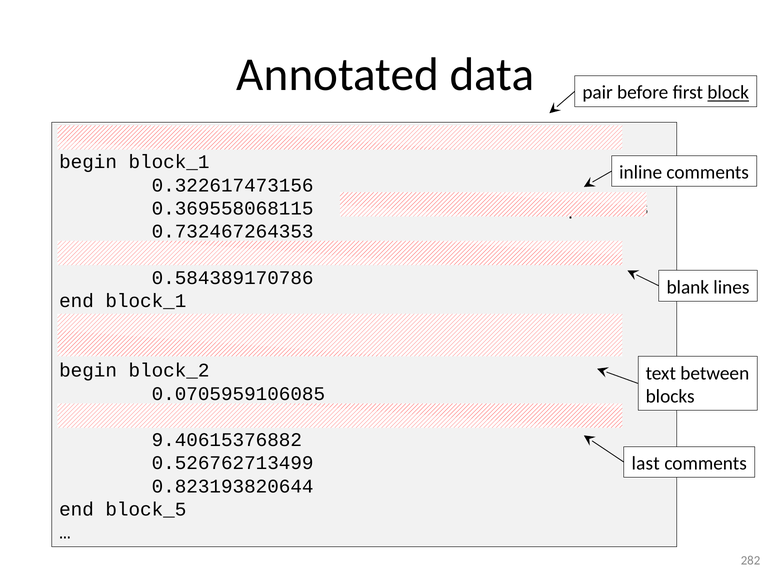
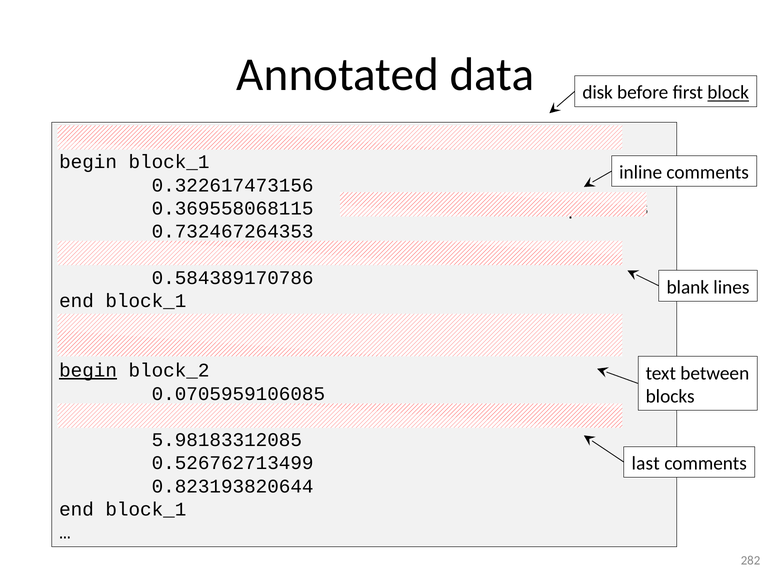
pair: pair -> disk
begin at (88, 370) underline: none -> present
9.40615376882: 9.40615376882 -> 5.98183312085
block_5 at (146, 509): block_5 -> block_1
